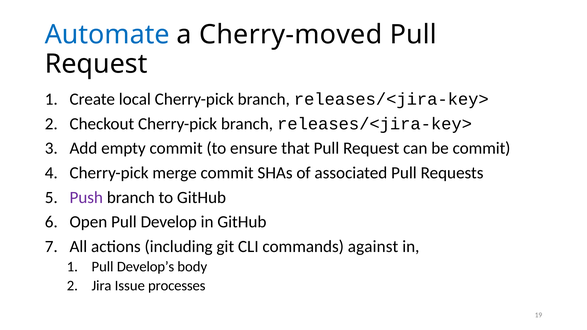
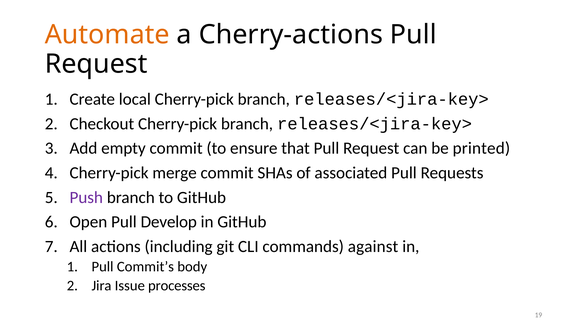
Automate colour: blue -> orange
Cherry-moved: Cherry-moved -> Cherry-actions
be commit: commit -> printed
Develop’s: Develop’s -> Commit’s
